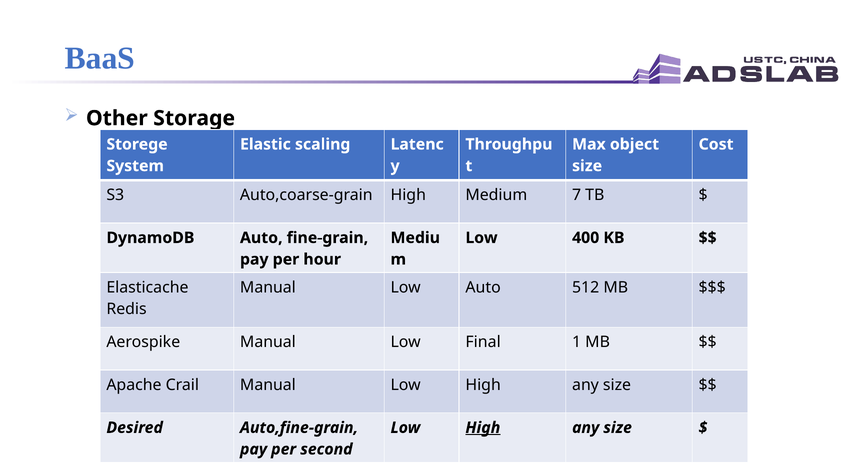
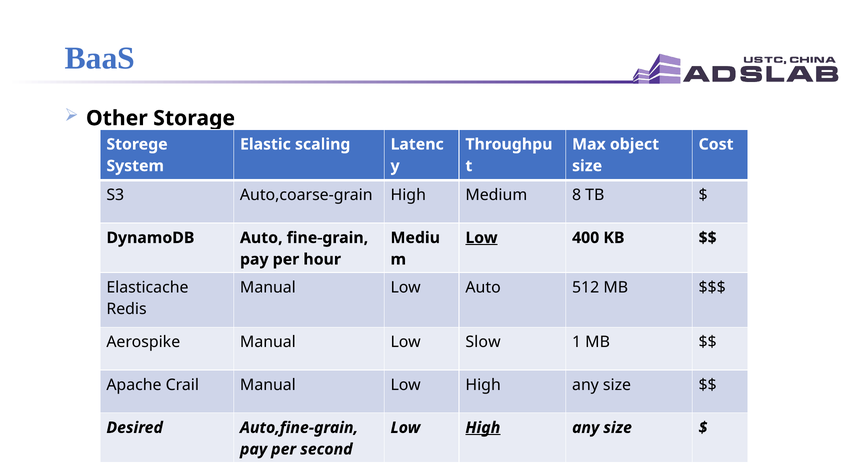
7: 7 -> 8
Low at (481, 238) underline: none -> present
Final: Final -> Slow
